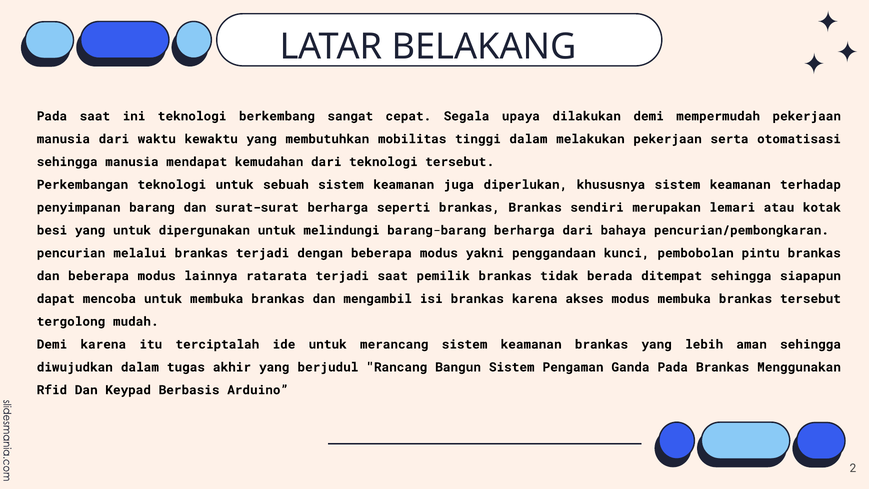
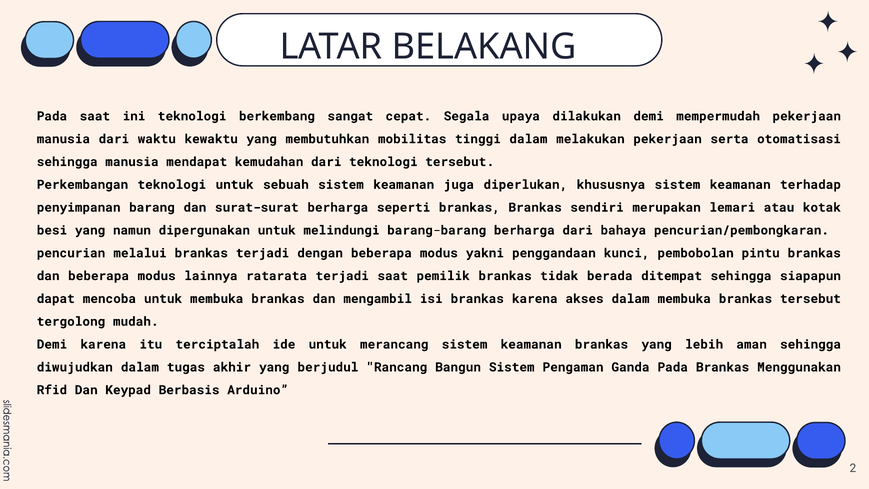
yang untuk: untuk -> namun
akses modus: modus -> dalam
